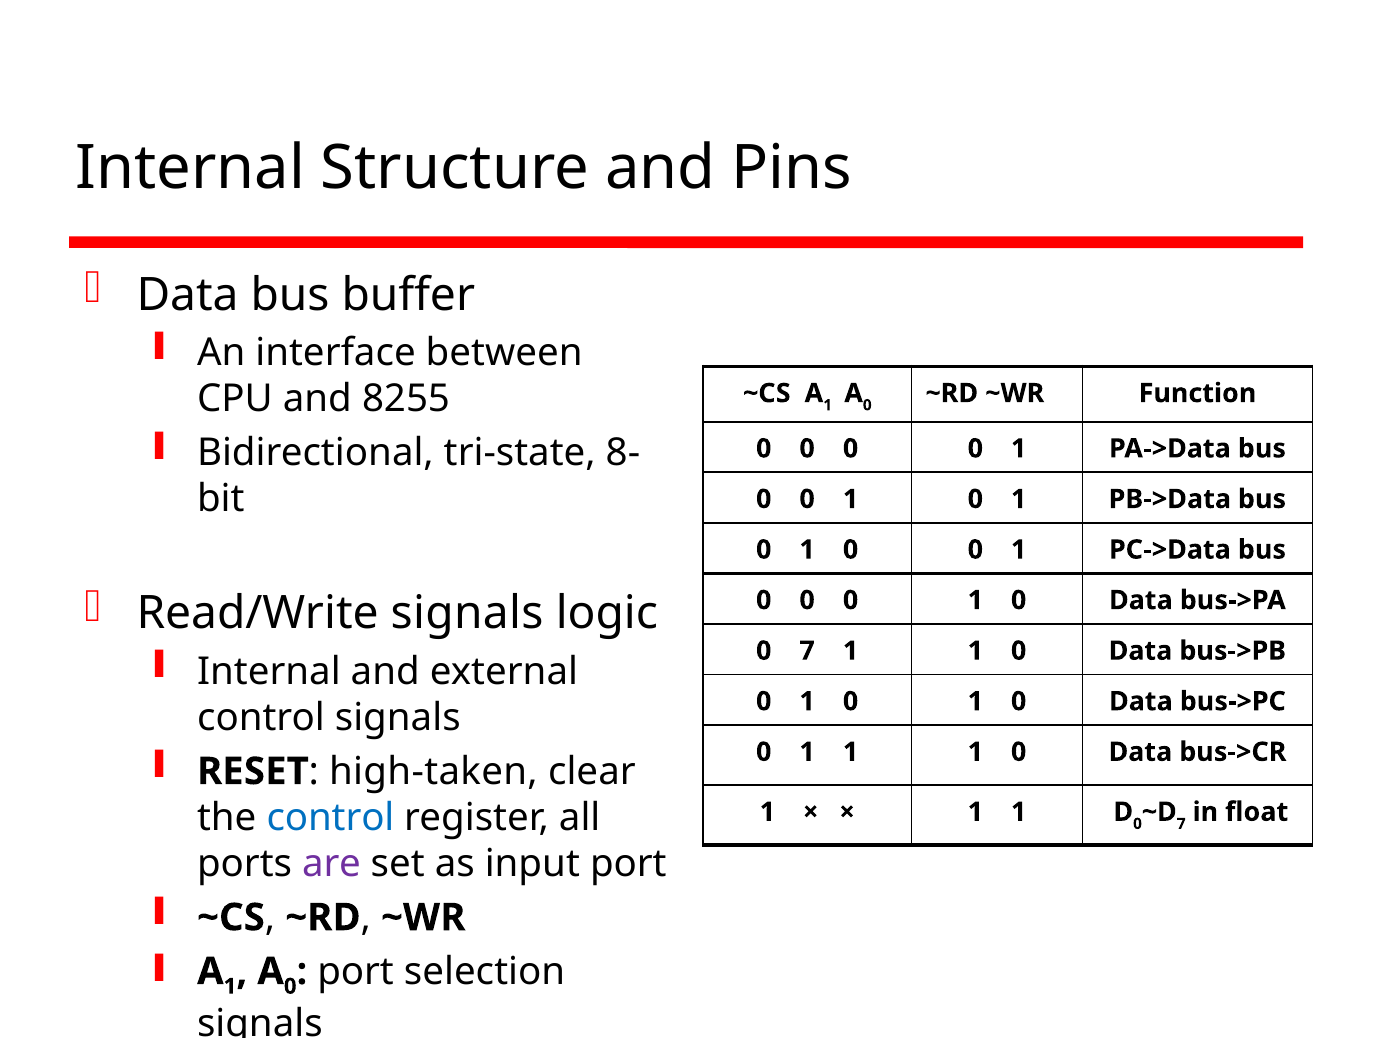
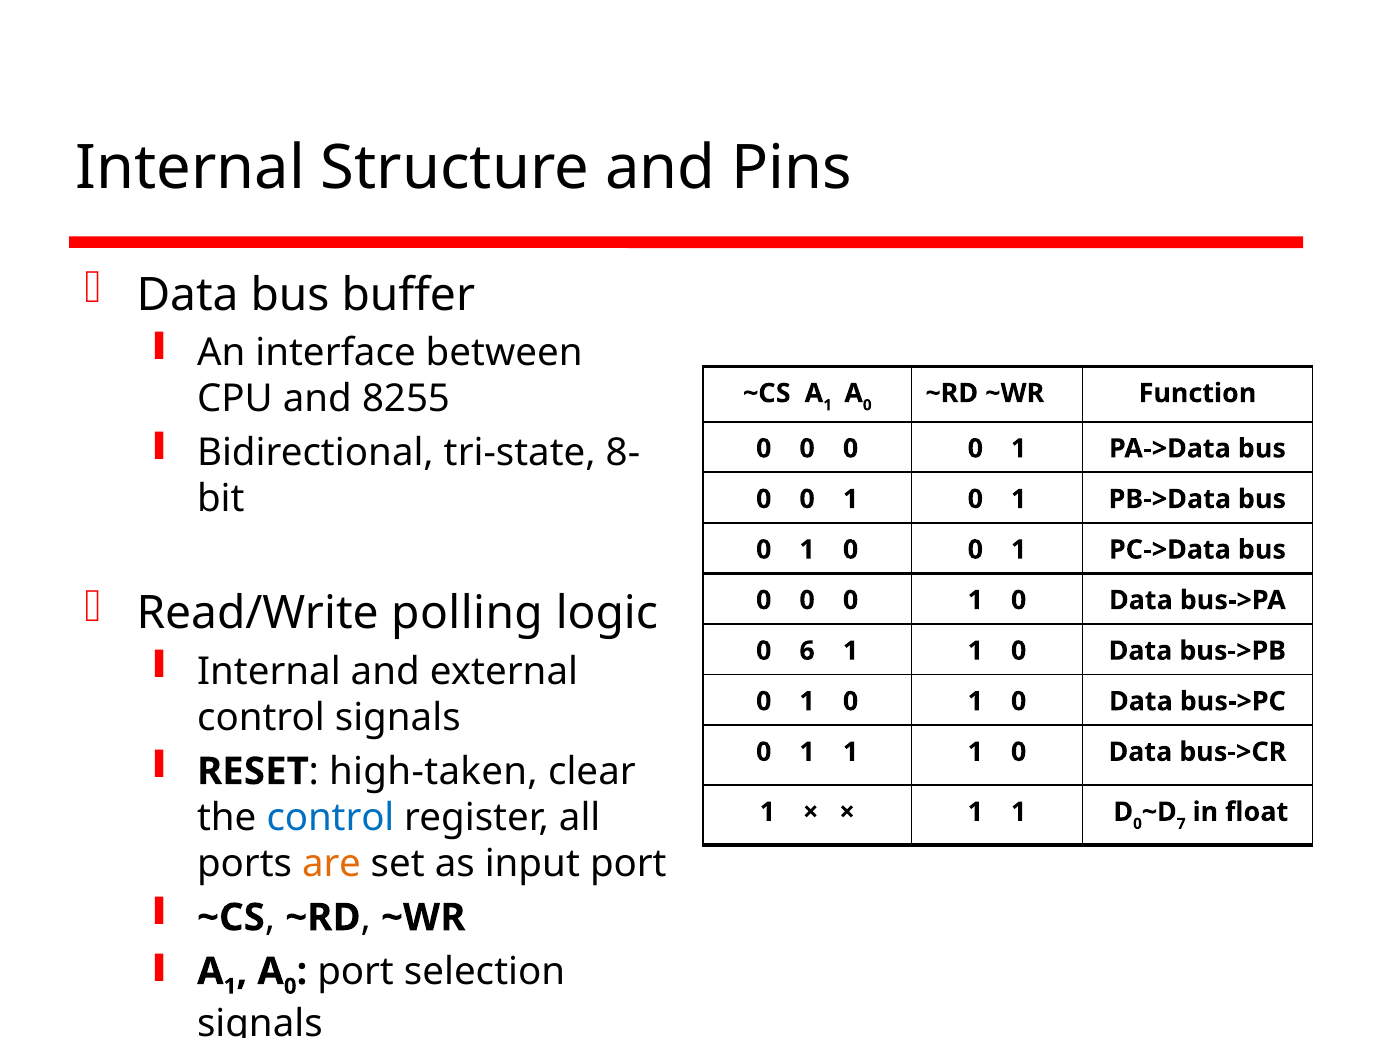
Read/Write signals: signals -> polling
0 7: 7 -> 6
are colour: purple -> orange
